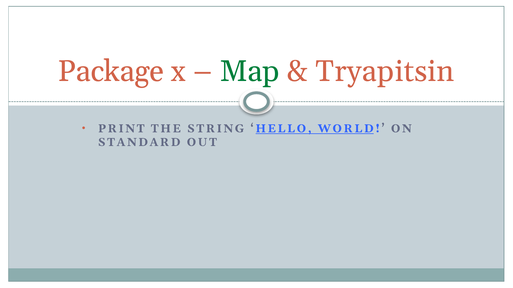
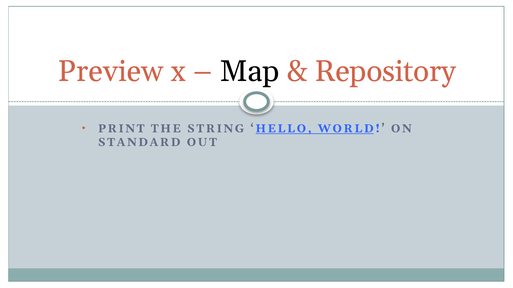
Package: Package -> Preview
Map colour: green -> black
Tryapitsin: Tryapitsin -> Repository
